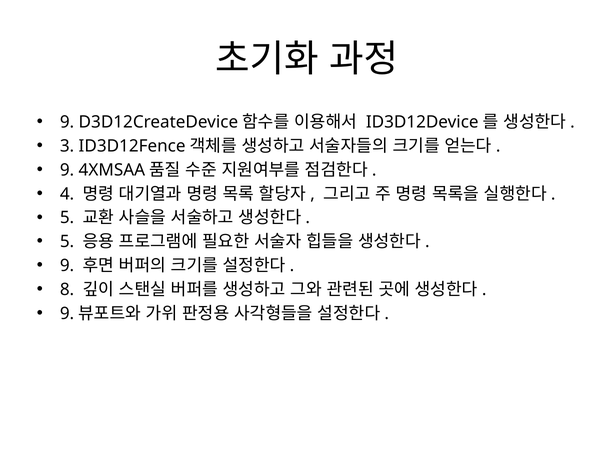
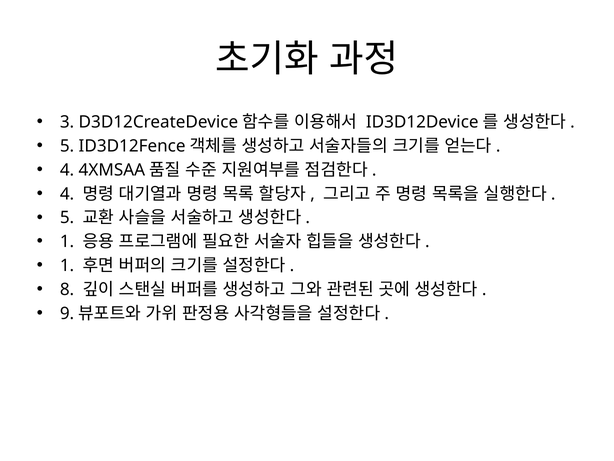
9 at (67, 122): 9 -> 3
3 at (67, 146): 3 -> 5
9 at (67, 170): 9 -> 4
5 at (67, 242): 5 -> 1
9 at (67, 265): 9 -> 1
